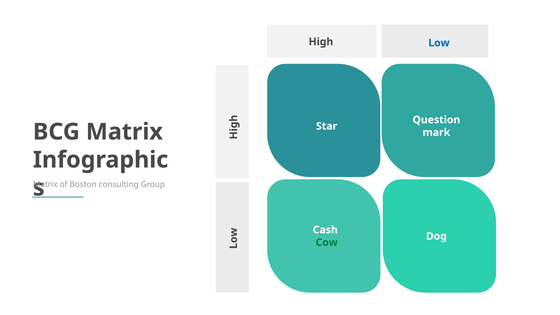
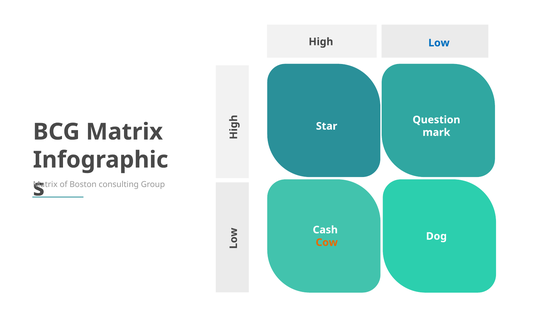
Cow colour: green -> orange
